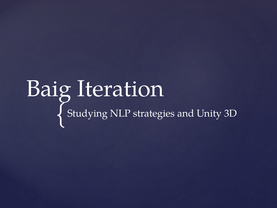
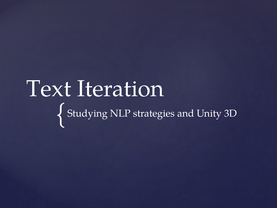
Baig: Baig -> Text
